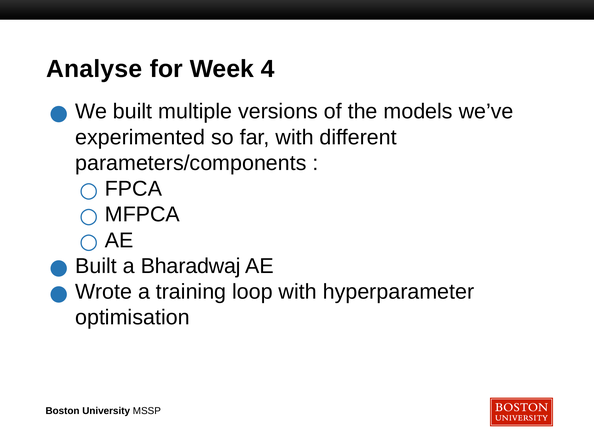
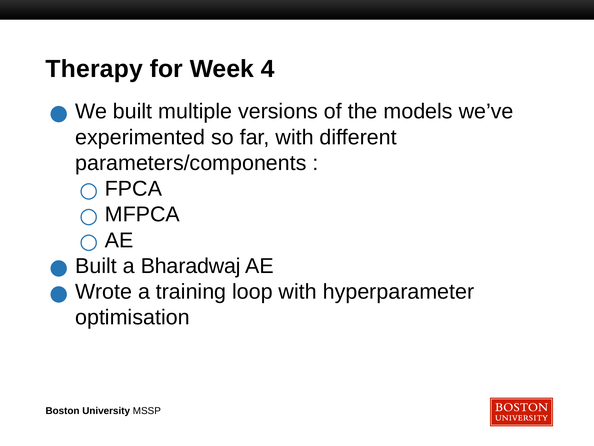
Analyse: Analyse -> Therapy
